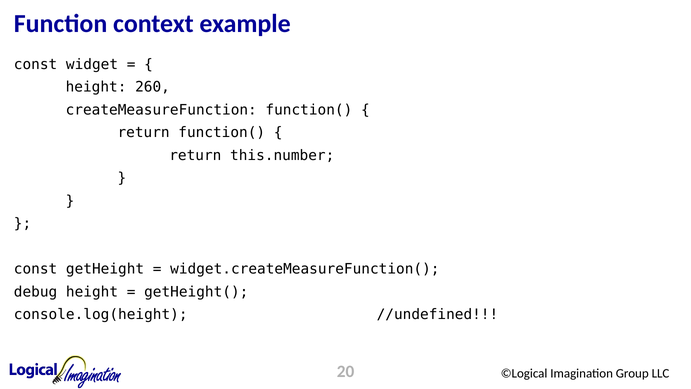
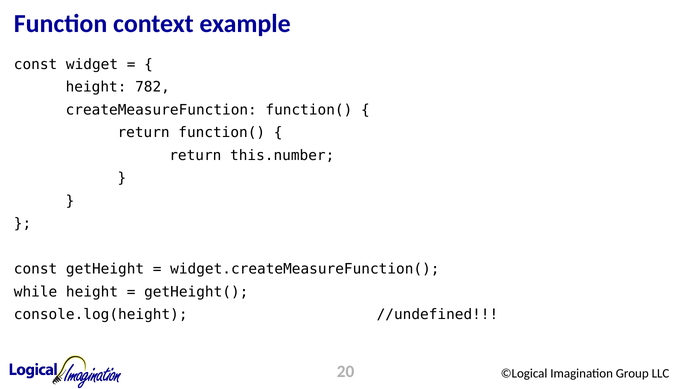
260: 260 -> 782
debug: debug -> while
